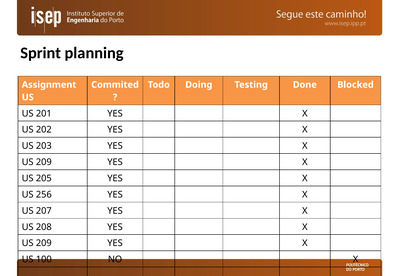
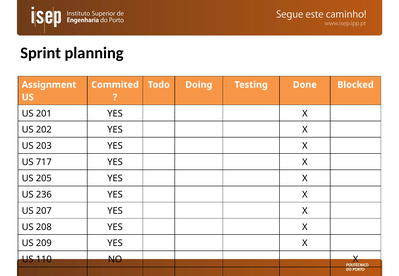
209 at (44, 162): 209 -> 717
256: 256 -> 236
100: 100 -> 110
